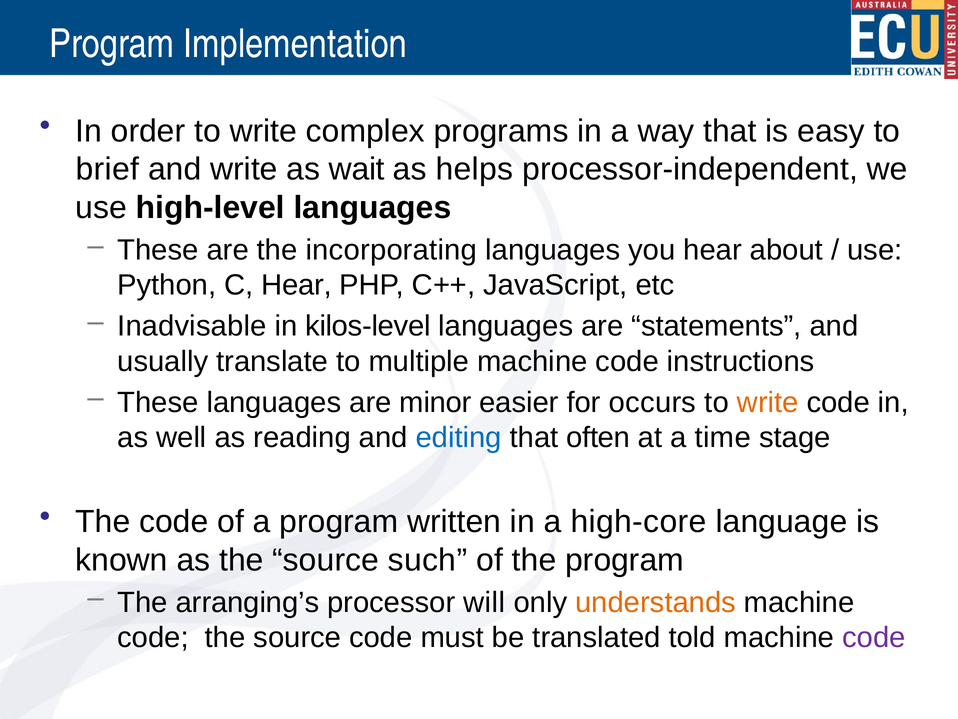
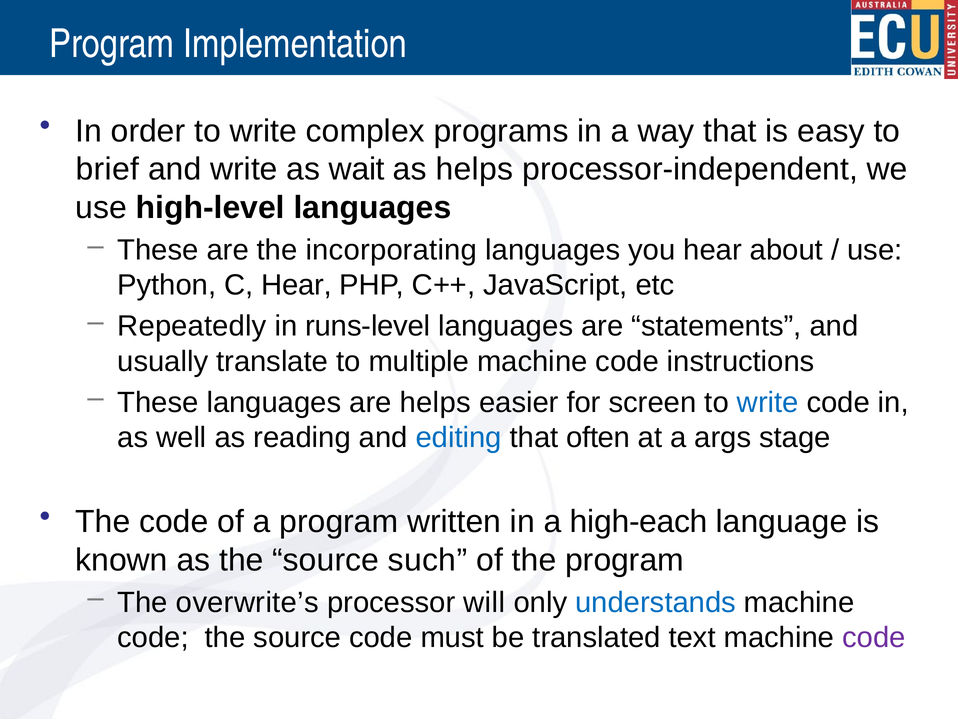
Inadvisable: Inadvisable -> Repeatedly
kilos-level: kilos-level -> runs-level
are minor: minor -> helps
occurs: occurs -> screen
write at (768, 402) colour: orange -> blue
time: time -> args
high-core: high-core -> high-each
arranging’s: arranging’s -> overwrite’s
understands colour: orange -> blue
told: told -> text
